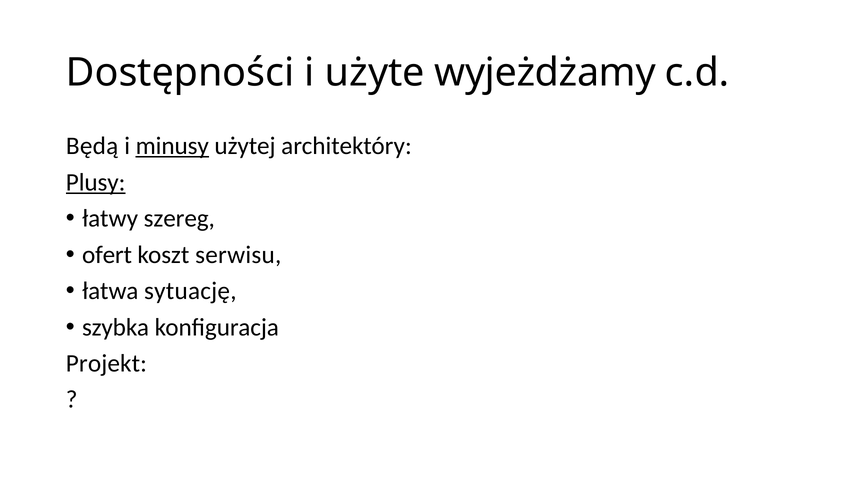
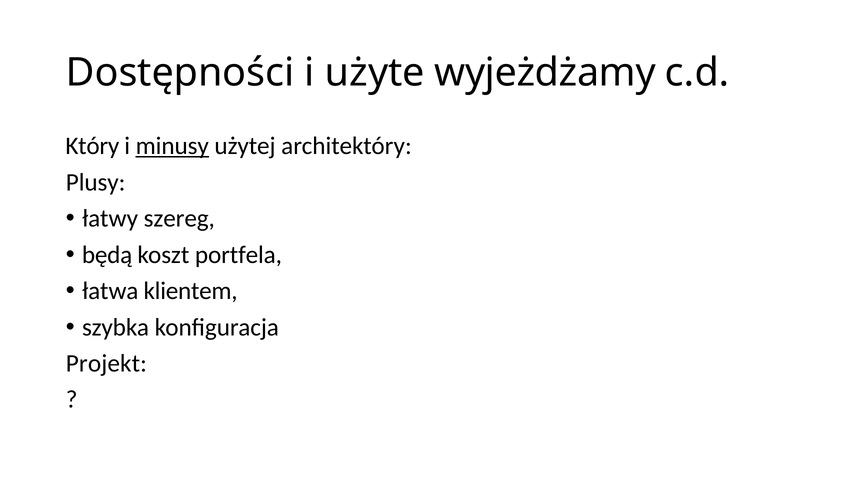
Będą: Będą -> Który
Plusy underline: present -> none
ofert: ofert -> będą
serwisu: serwisu -> portfela
sytuację: sytuację -> klientem
